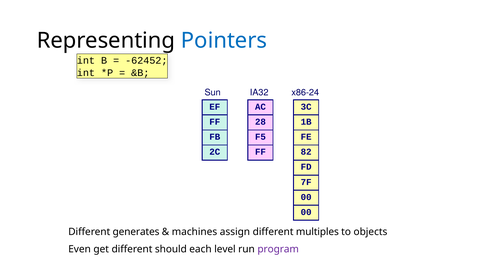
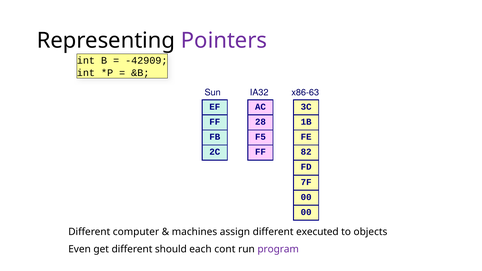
Pointers colour: blue -> purple
-62452: -62452 -> -42909
x86-24: x86-24 -> x86-63
generates: generates -> computer
multiples: multiples -> executed
level: level -> cont
